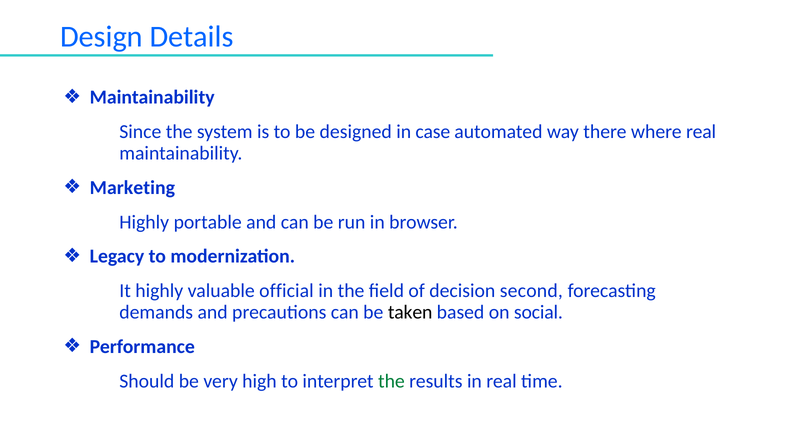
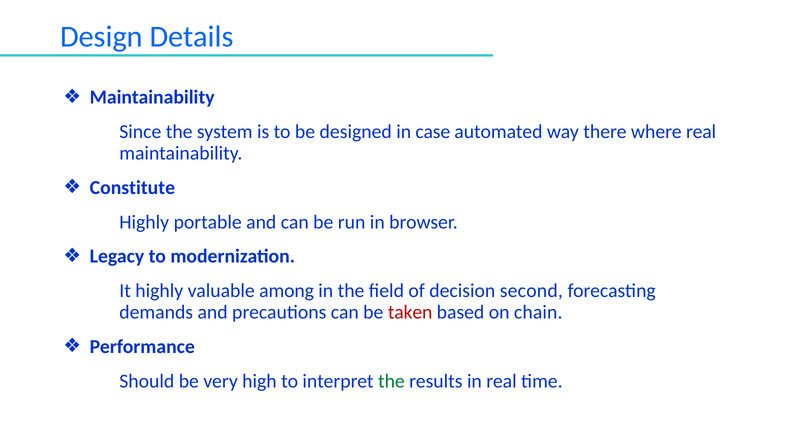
Marketing: Marketing -> Constitute
official: official -> among
taken colour: black -> red
social: social -> chain
